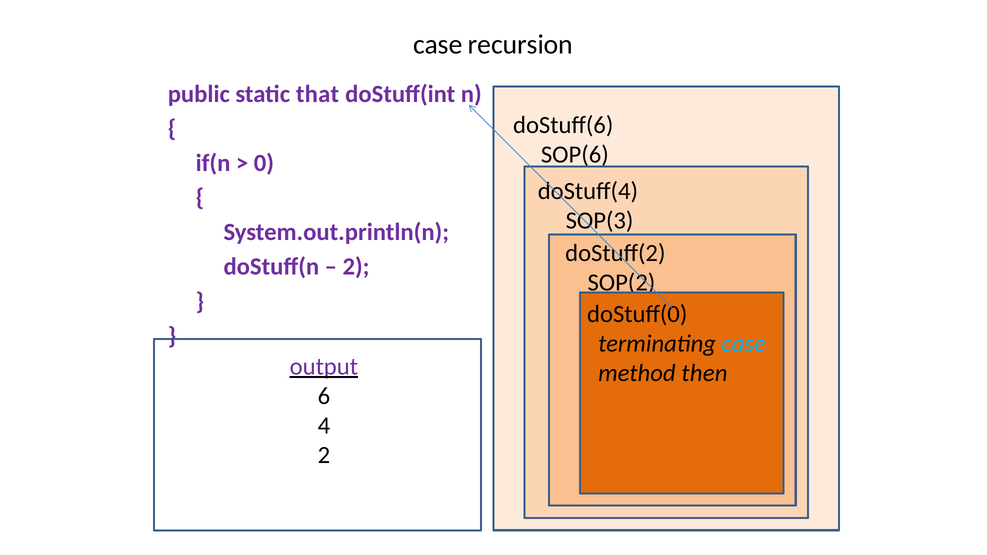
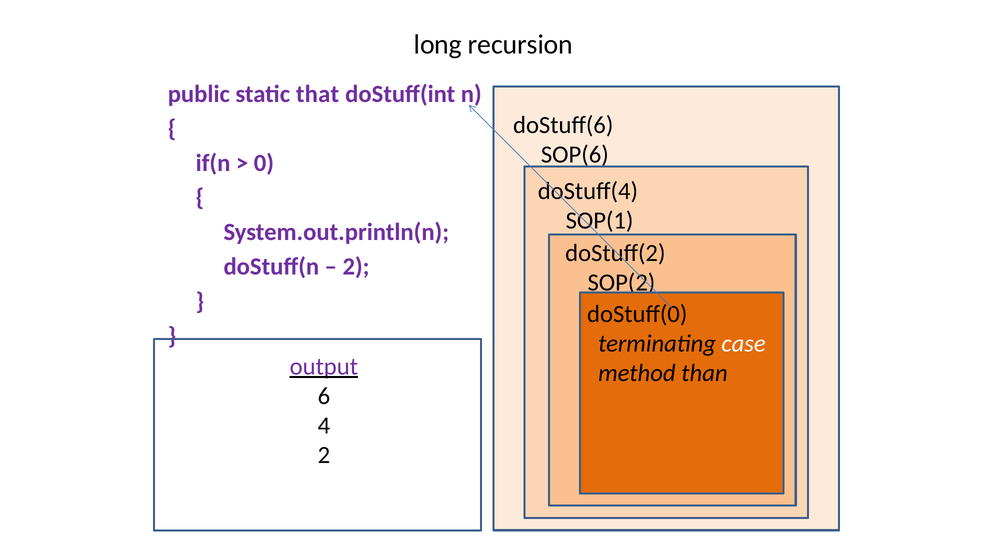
case at (438, 45): case -> long
SOP(3: SOP(3 -> SOP(1
case at (744, 344) colour: light blue -> white
then: then -> than
